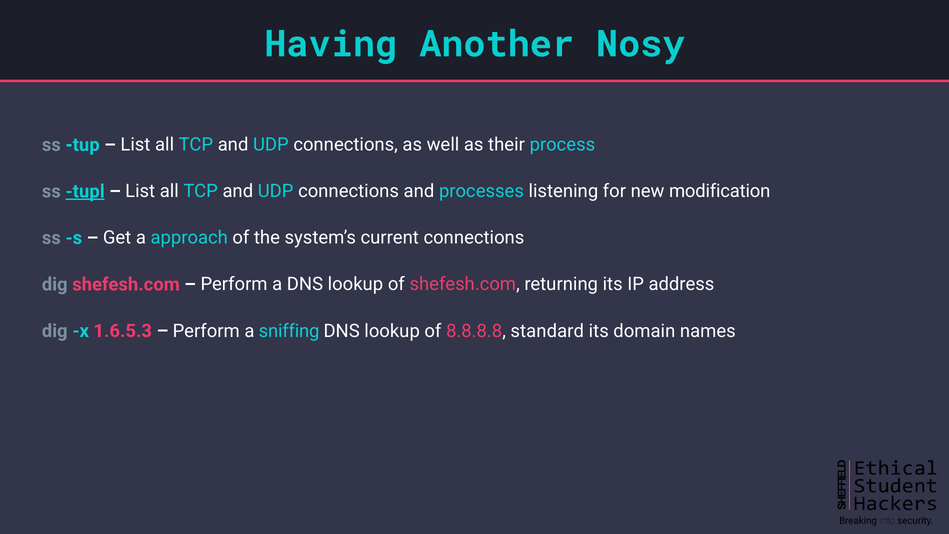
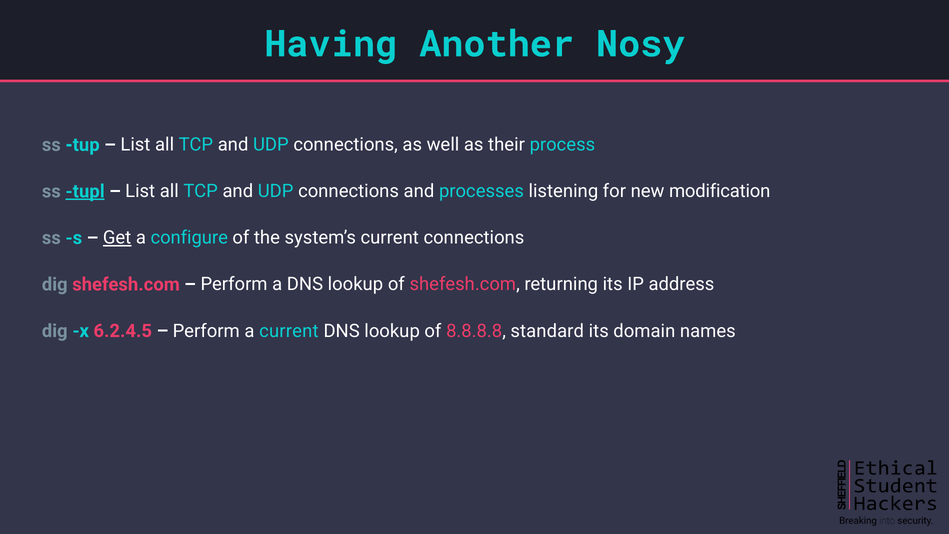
Get underline: none -> present
approach: approach -> configure
1.6.5.3: 1.6.5.3 -> 6.2.4.5
a sniffing: sniffing -> current
